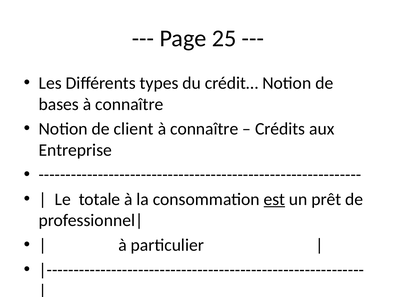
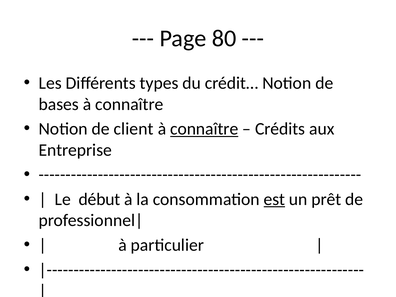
25: 25 -> 80
connaître at (204, 129) underline: none -> present
Le totale: totale -> début
